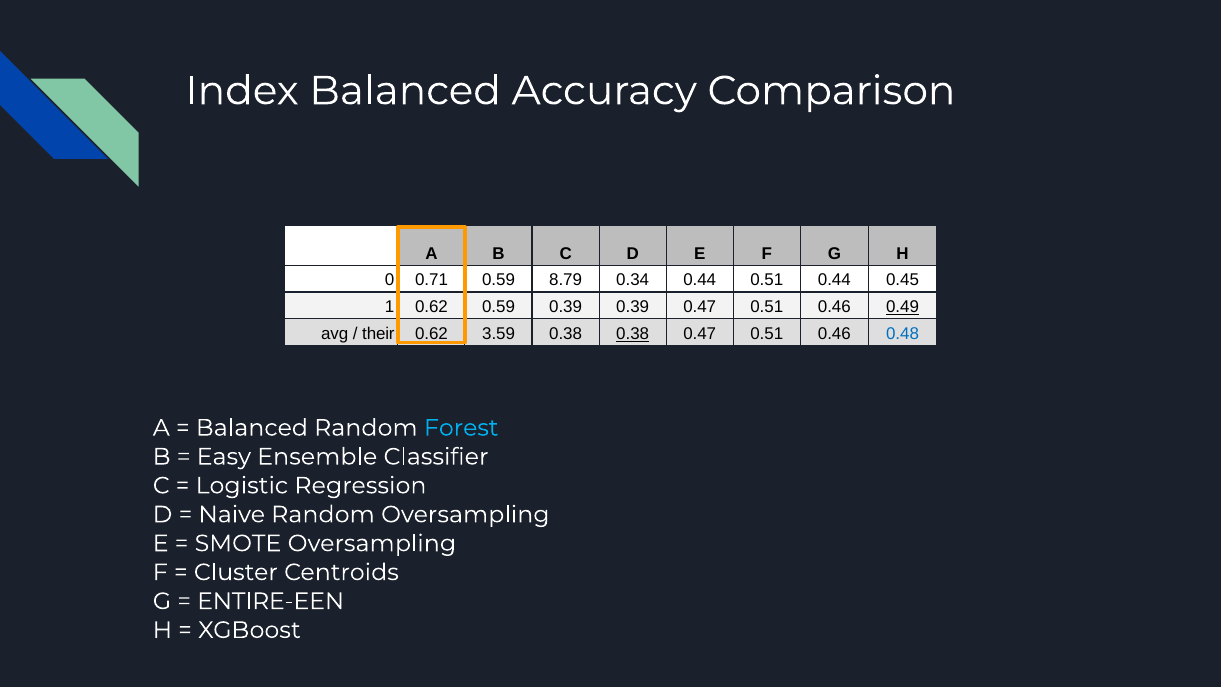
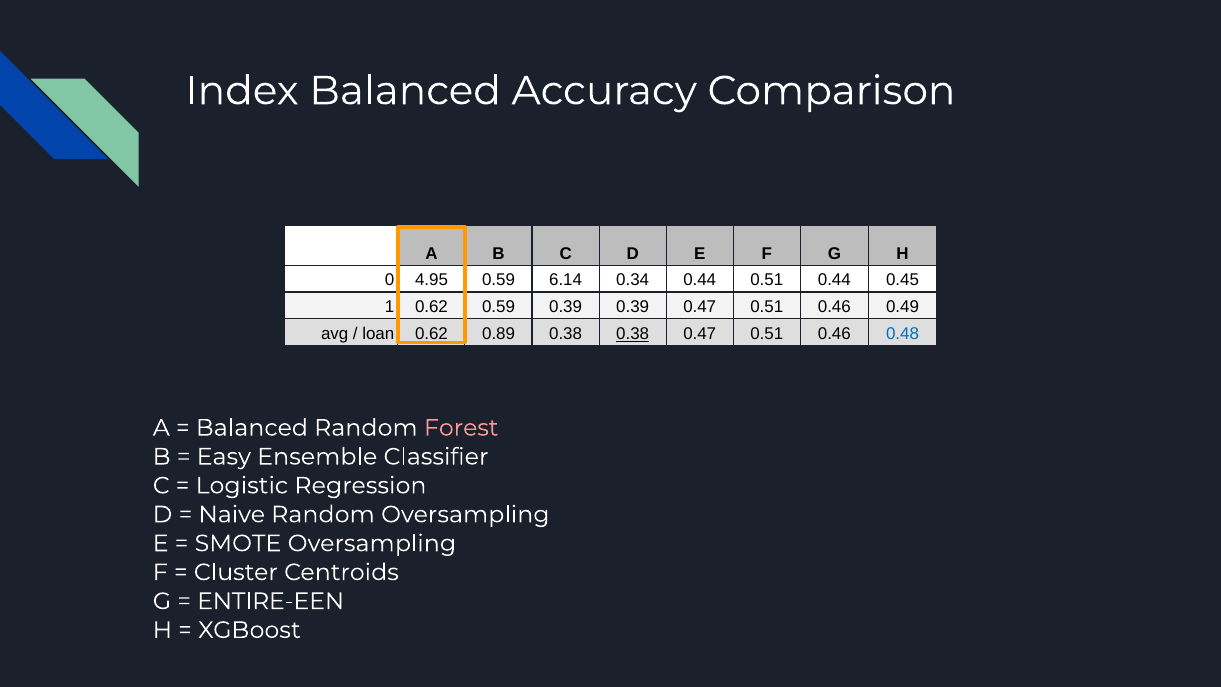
0.71: 0.71 -> 4.95
8.79: 8.79 -> 6.14
0.49 underline: present -> none
their: their -> loan
3.59: 3.59 -> 0.89
Forest colour: light blue -> pink
